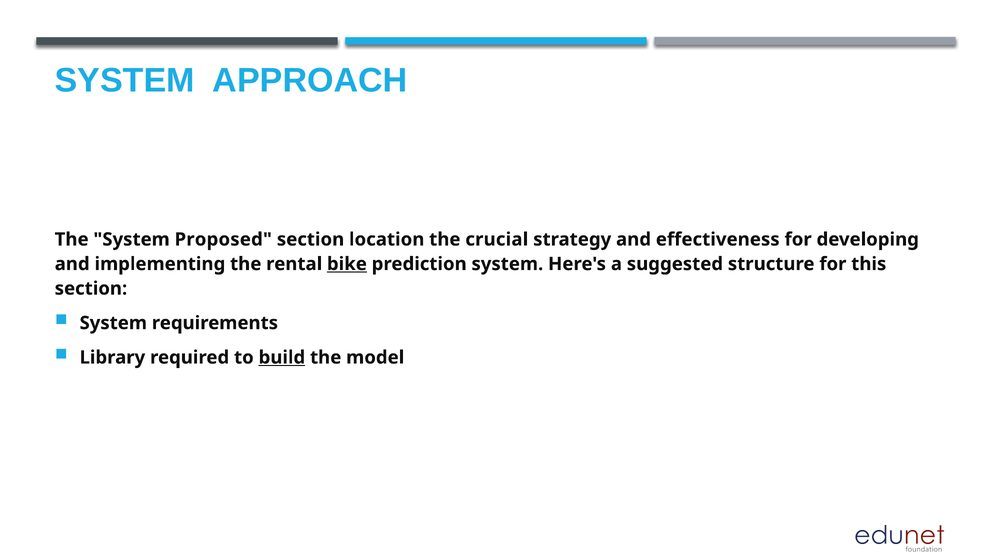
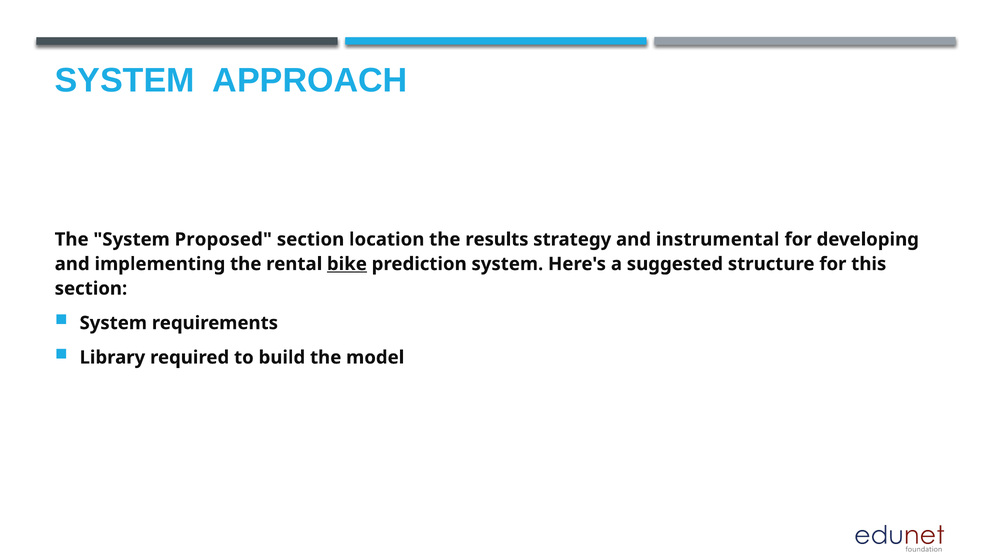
crucial: crucial -> results
effectiveness: effectiveness -> instrumental
build underline: present -> none
